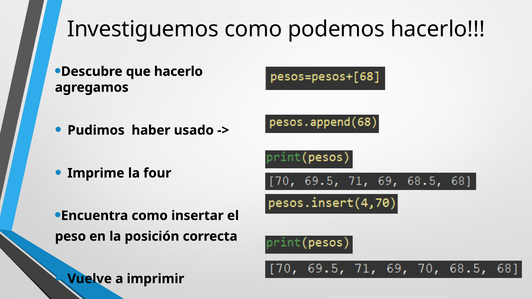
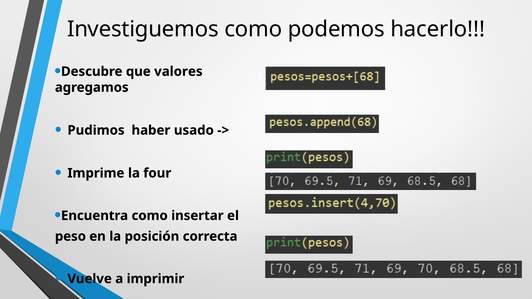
que hacerlo: hacerlo -> valores
